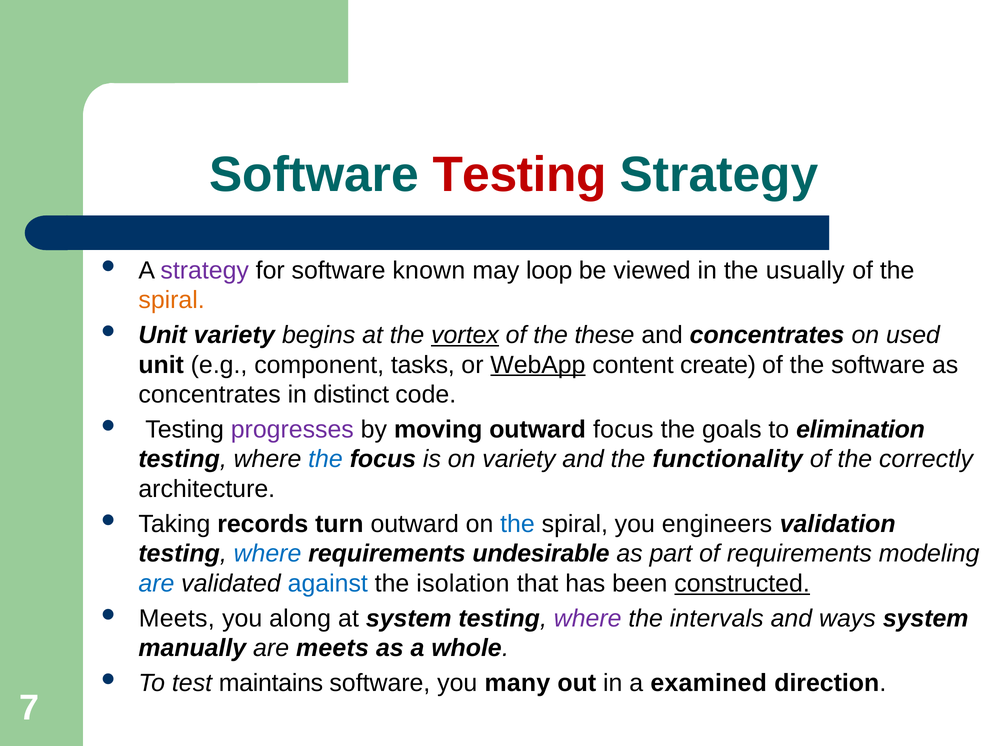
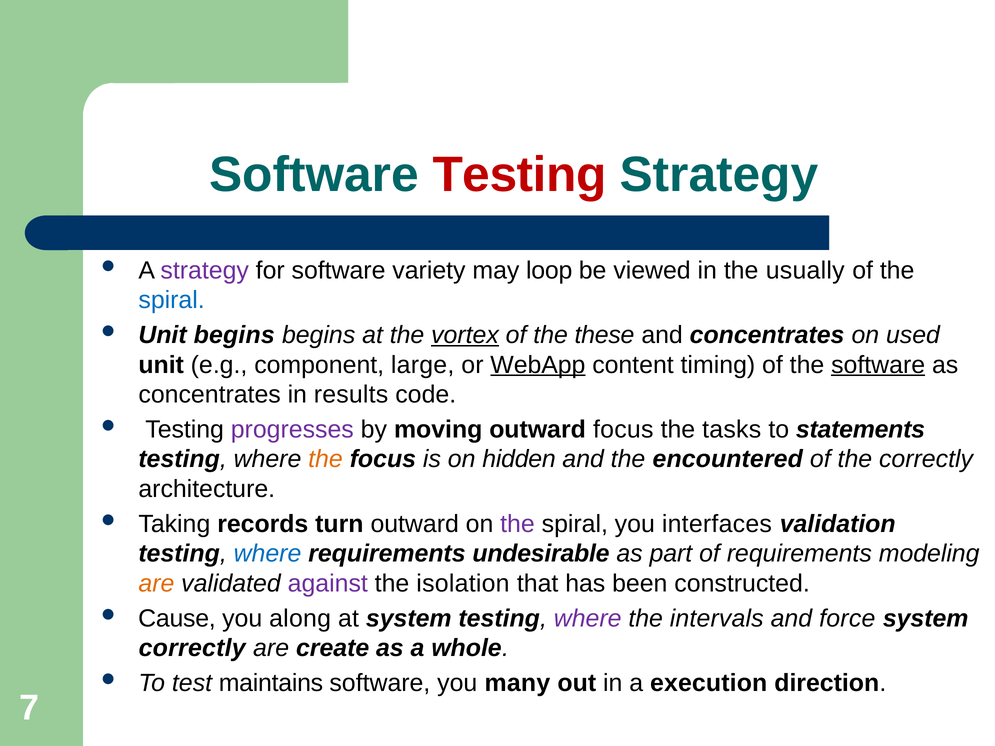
known: known -> variety
spiral at (172, 300) colour: orange -> blue
Unit variety: variety -> begins
tasks: tasks -> large
create: create -> timing
software at (878, 365) underline: none -> present
distinct: distinct -> results
goals: goals -> tasks
elimination: elimination -> statements
the at (325, 459) colour: blue -> orange
on variety: variety -> hidden
functionality: functionality -> encountered
the at (517, 524) colour: blue -> purple
engineers: engineers -> interfaces
are at (156, 584) colour: blue -> orange
against colour: blue -> purple
constructed underline: present -> none
Meets at (177, 619): Meets -> Cause
ways: ways -> force
manually at (192, 648): manually -> correctly
are meets: meets -> create
examined: examined -> execution
